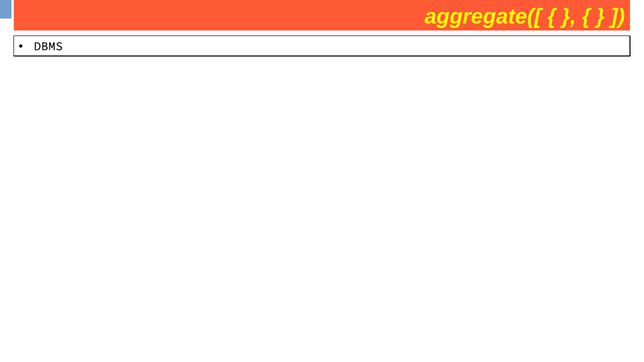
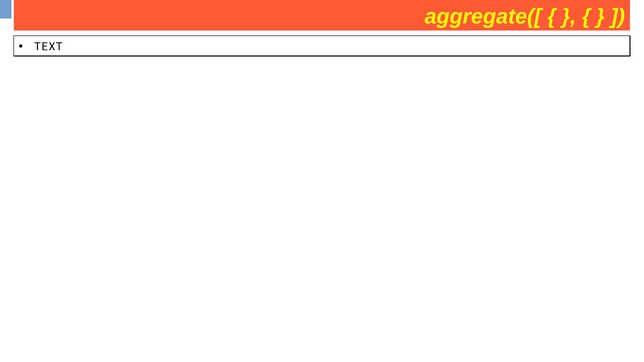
DBMS: DBMS -> TEXT
